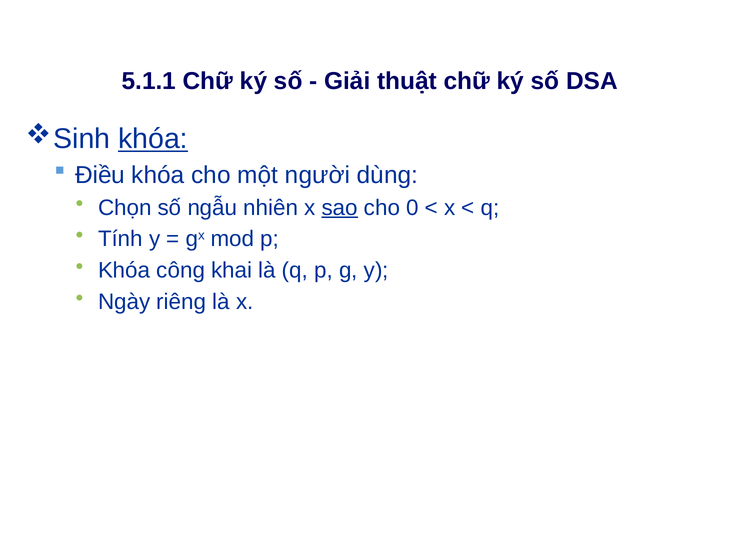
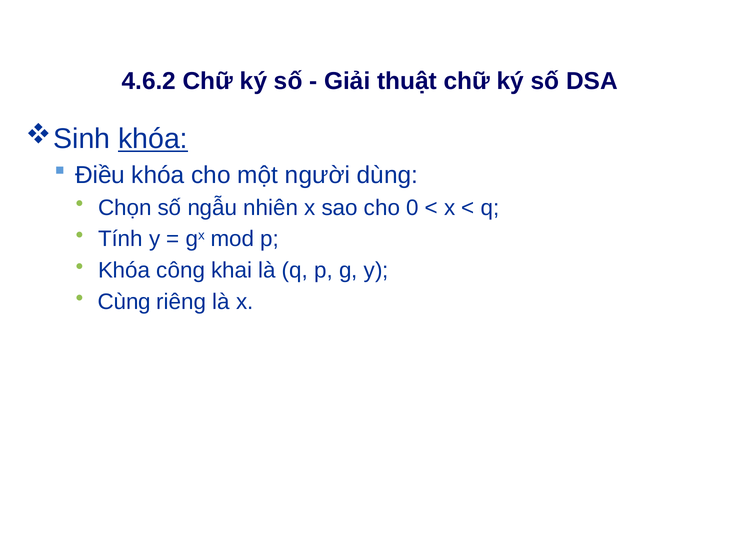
5.1.1: 5.1.1 -> 4.6.2
sao underline: present -> none
Ngày: Ngày -> Cùng
